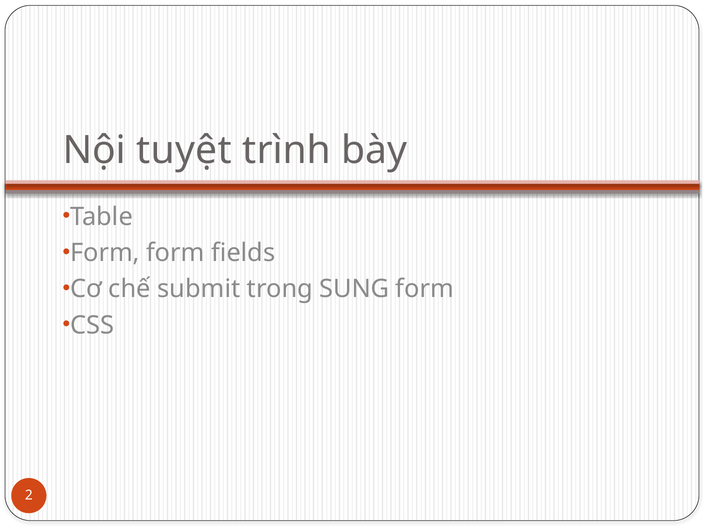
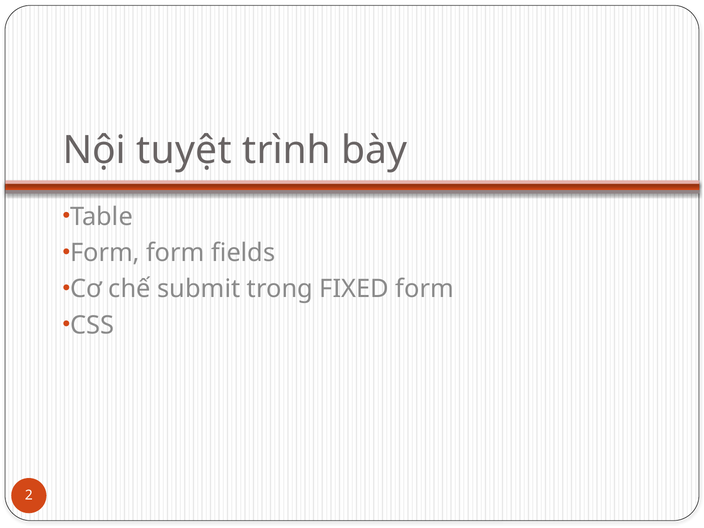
SUNG: SUNG -> FIXED
